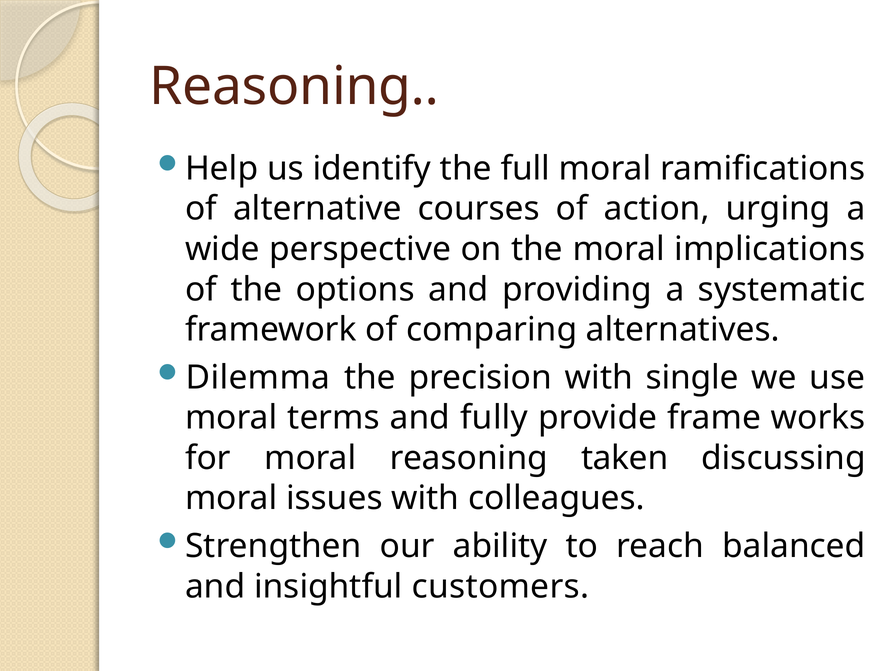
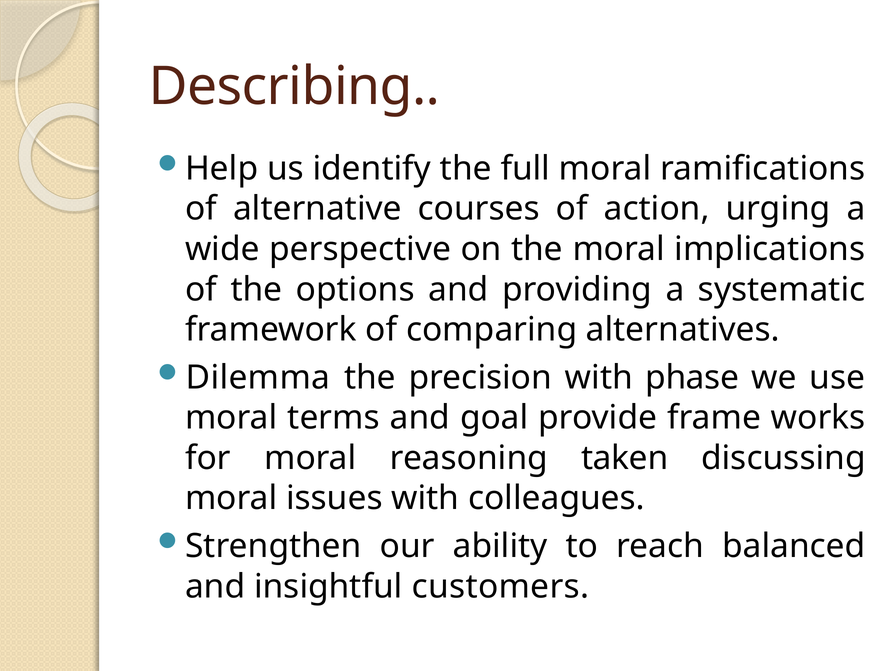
Reasoning at (294, 87): Reasoning -> Describing
single: single -> phase
fully: fully -> goal
